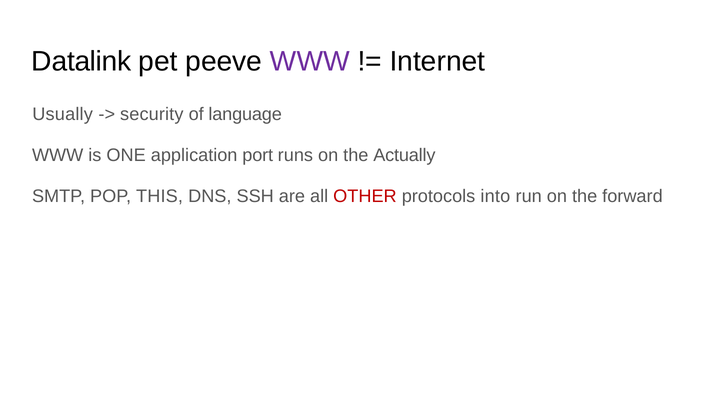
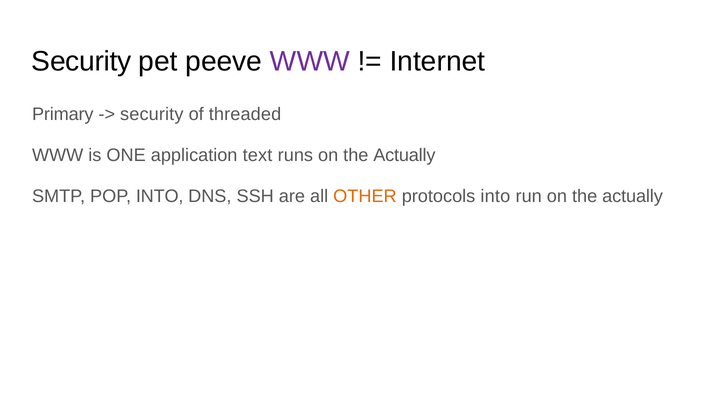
Datalink at (81, 62): Datalink -> Security
Usually: Usually -> Primary
language: language -> threaded
port: port -> text
POP THIS: THIS -> INTO
OTHER colour: red -> orange
run on the forward: forward -> actually
